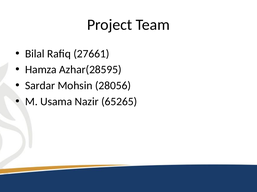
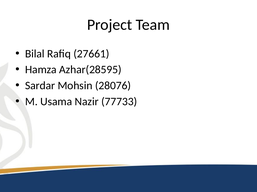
28056: 28056 -> 28076
65265: 65265 -> 77733
